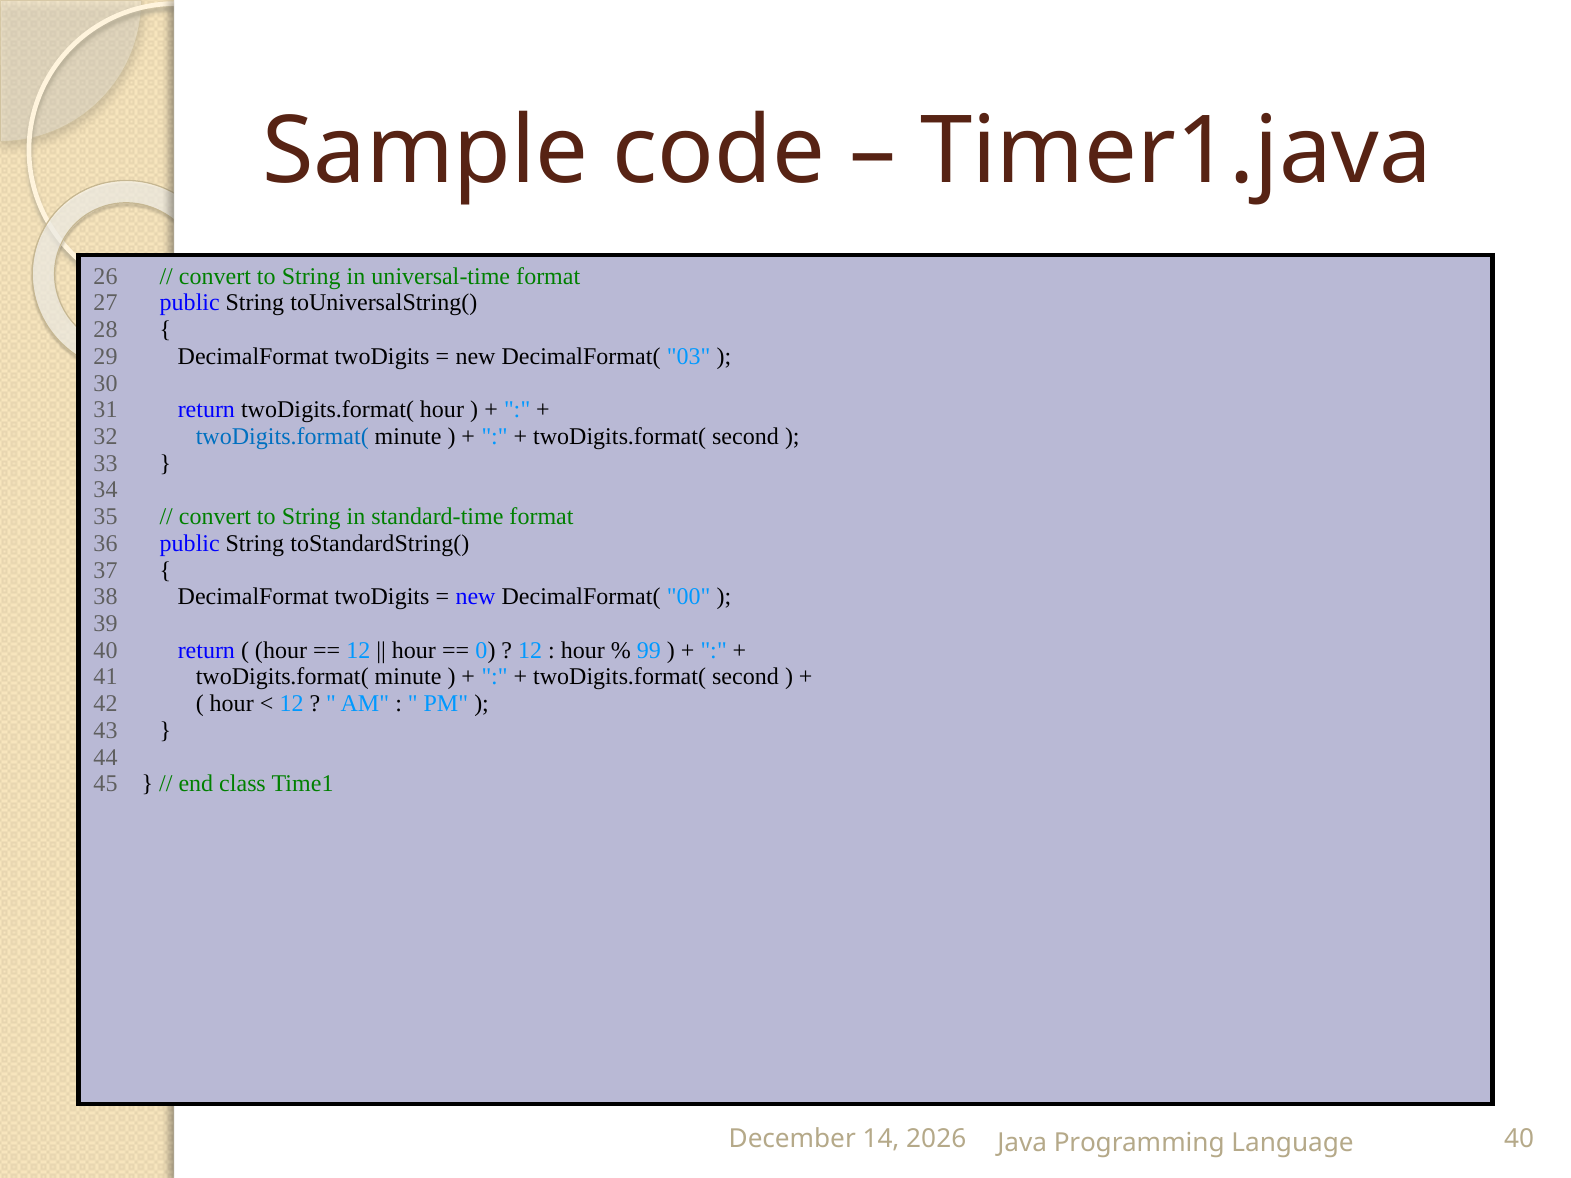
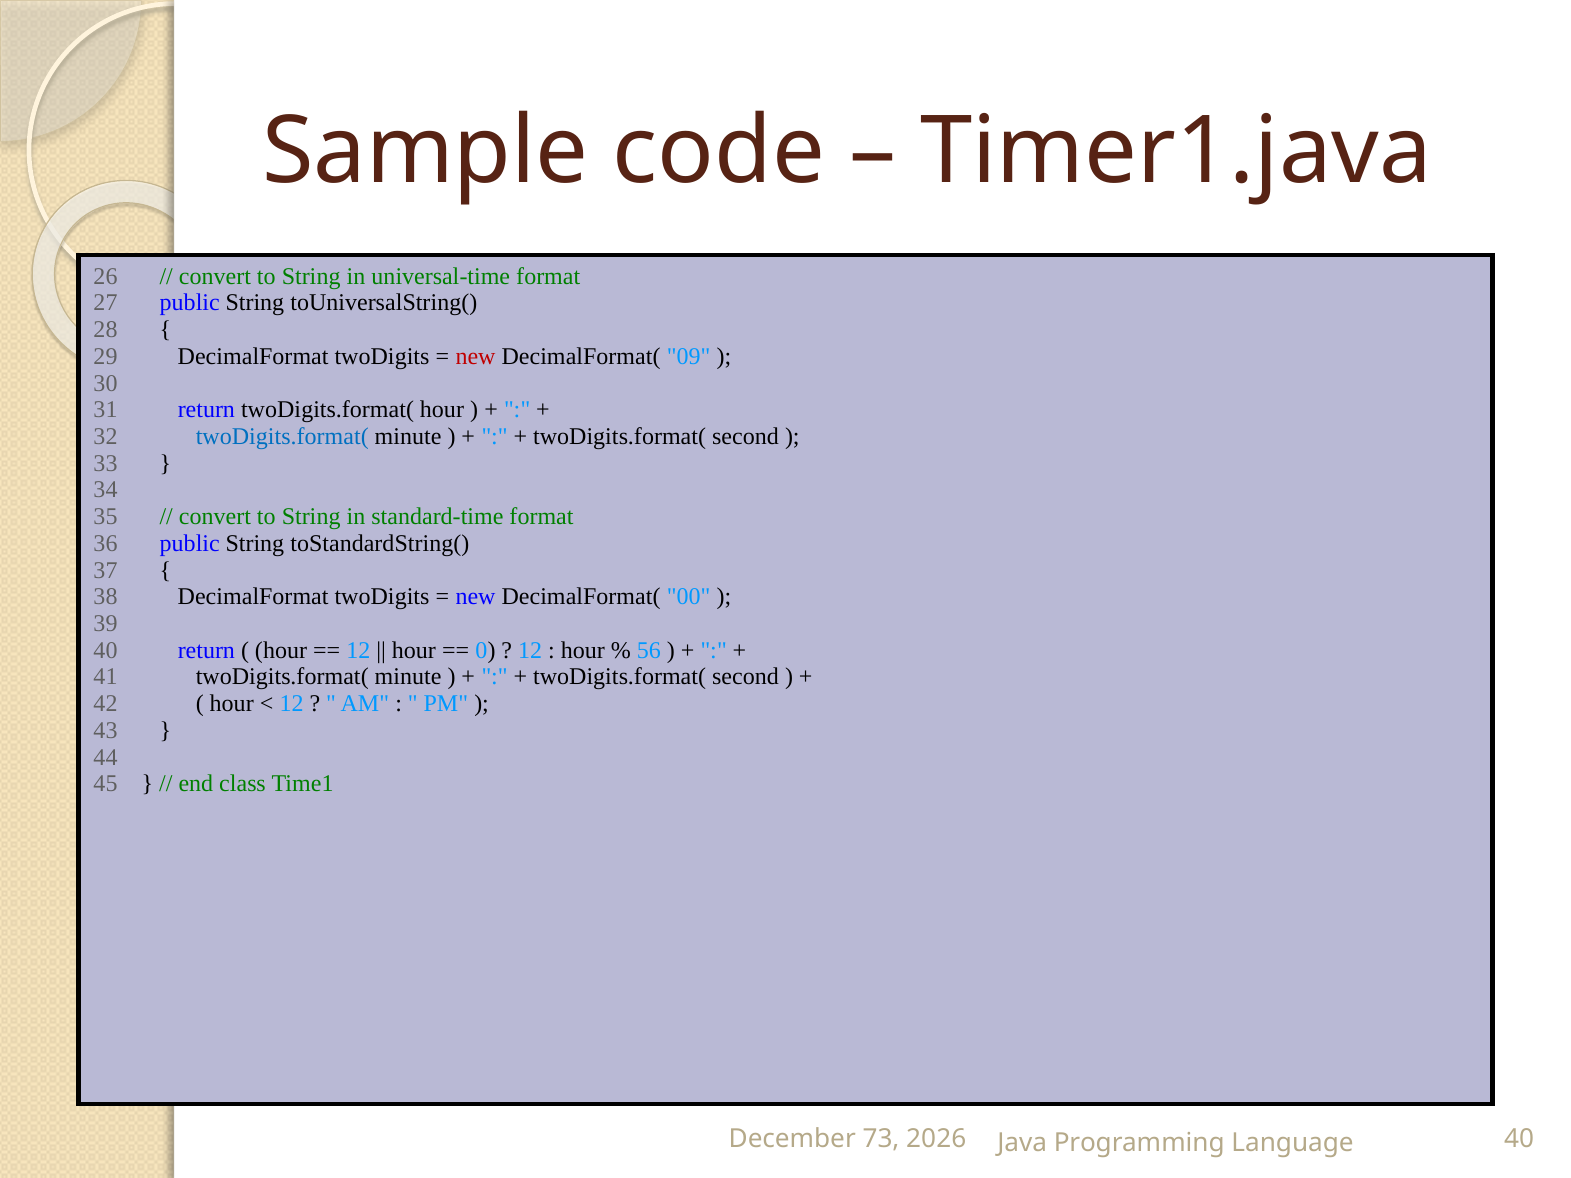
new at (476, 357) colour: black -> red
03: 03 -> 09
99: 99 -> 56
14: 14 -> 73
